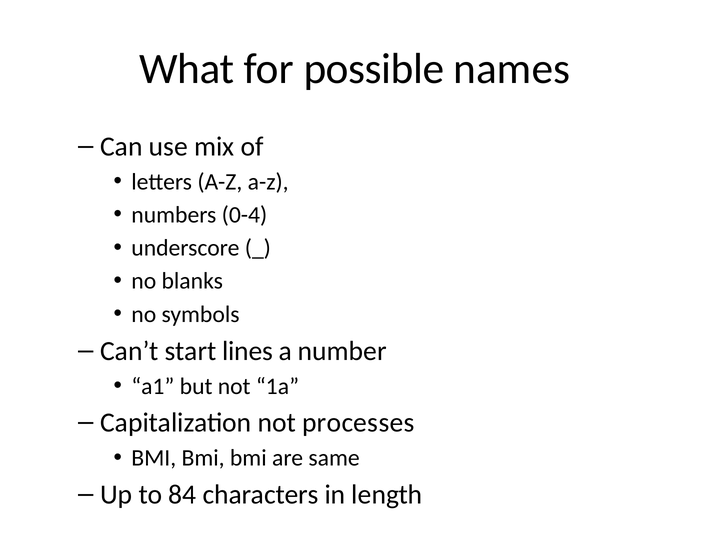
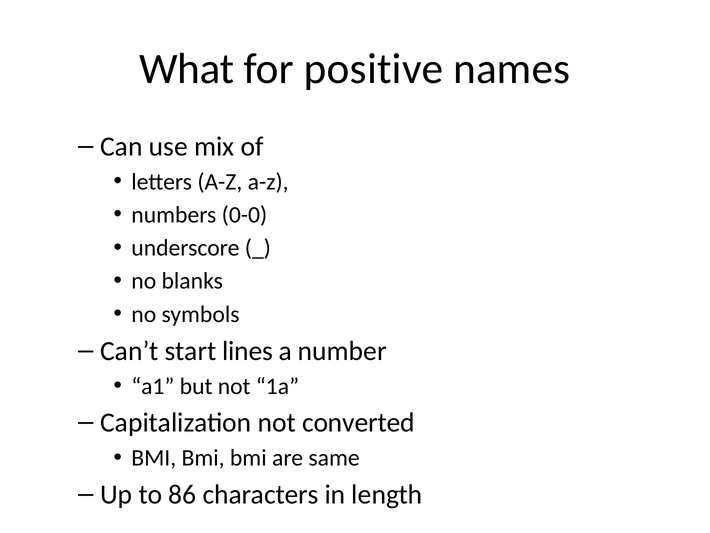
possible: possible -> positive
0-4: 0-4 -> 0-0
processes: processes -> converted
84: 84 -> 86
